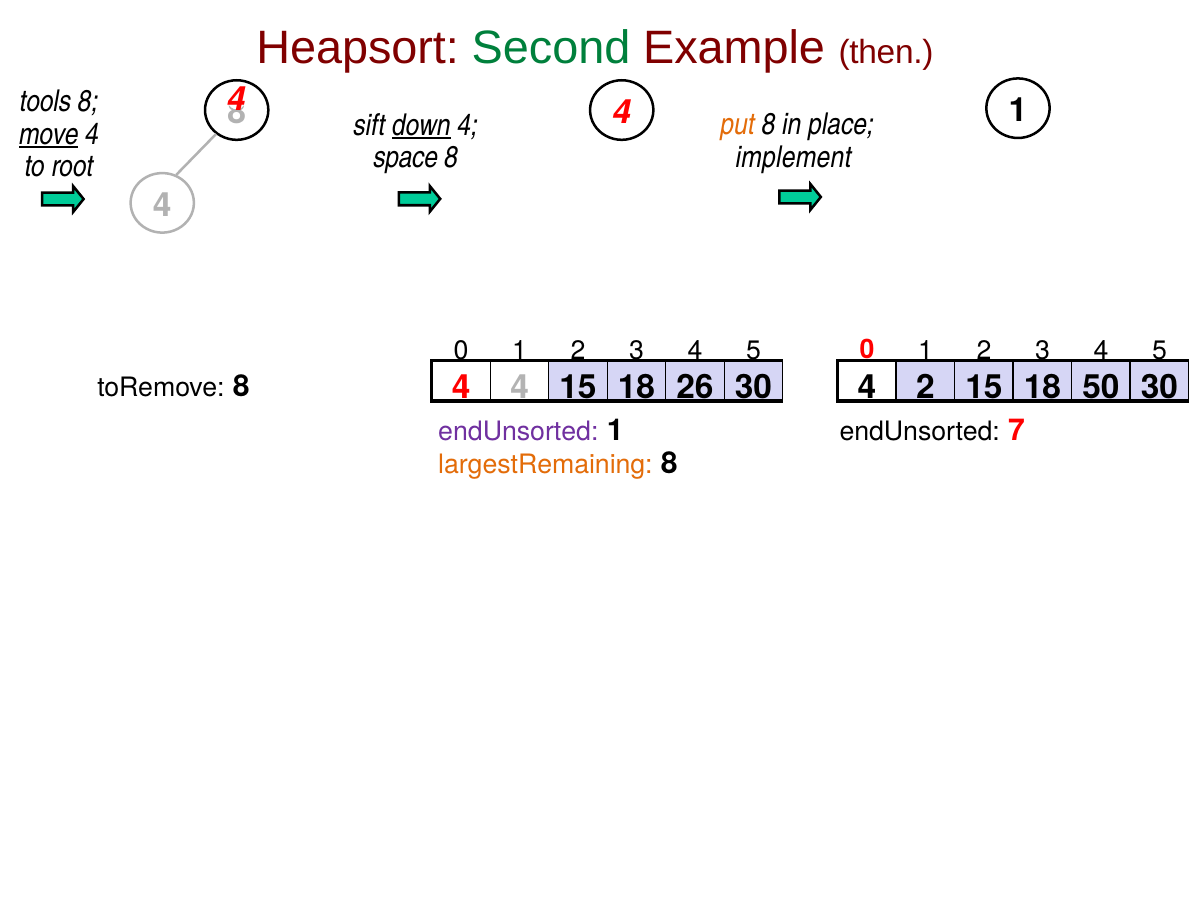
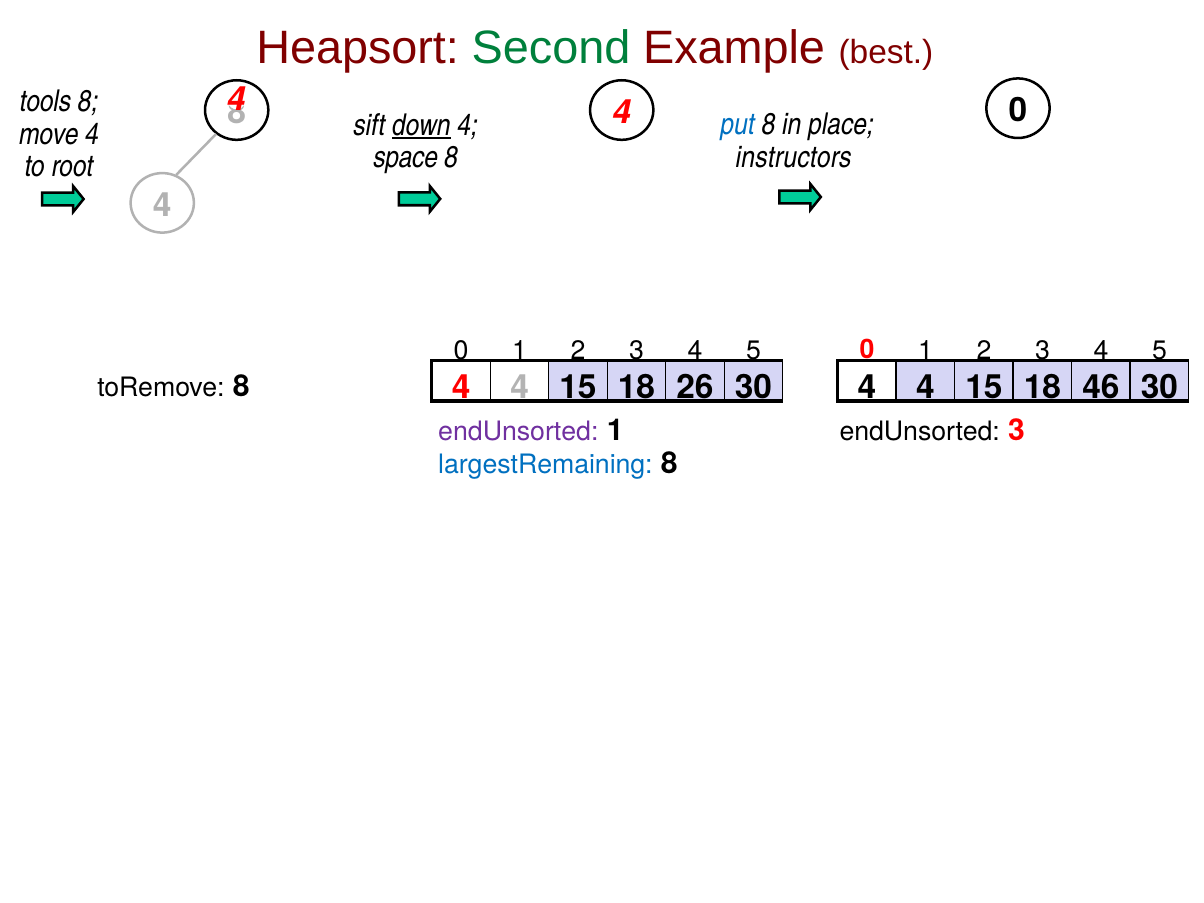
then: then -> best
4 1: 1 -> 0
put colour: orange -> blue
move underline: present -> none
implement: implement -> instructors
2 at (925, 387): 2 -> 4
50: 50 -> 46
endUnsorted 7: 7 -> 3
largestRemaining colour: orange -> blue
